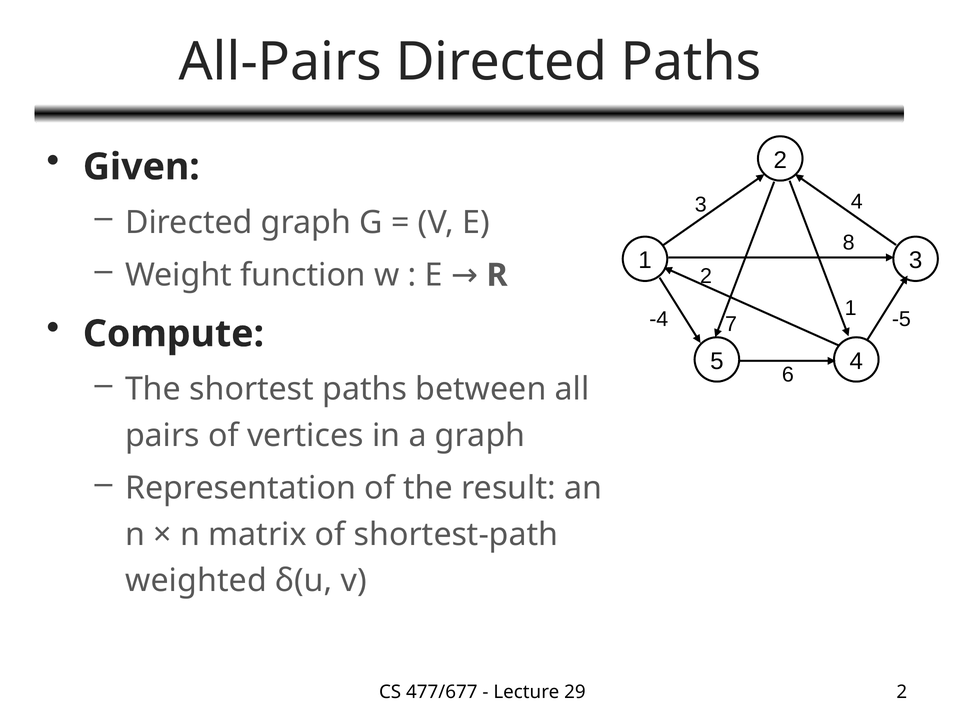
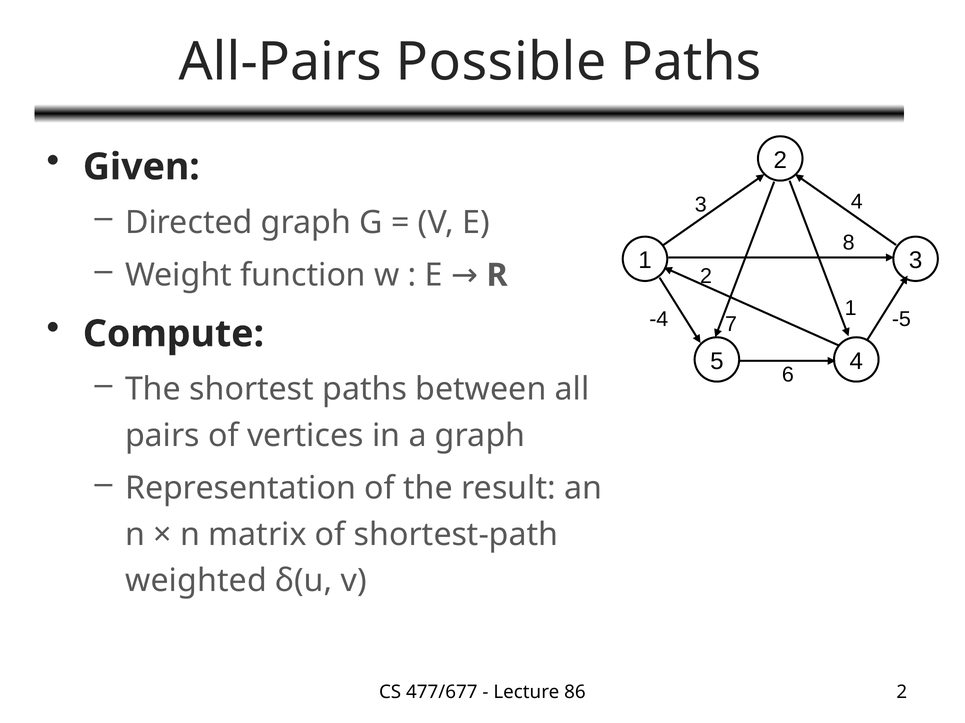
All-Pairs Directed: Directed -> Possible
29: 29 -> 86
